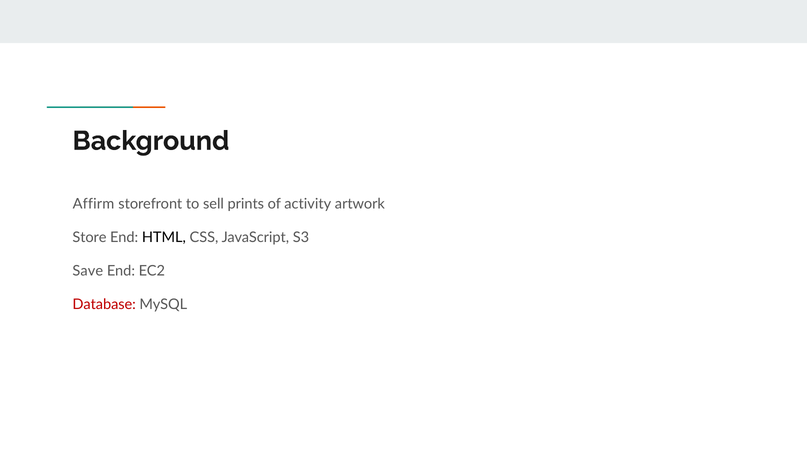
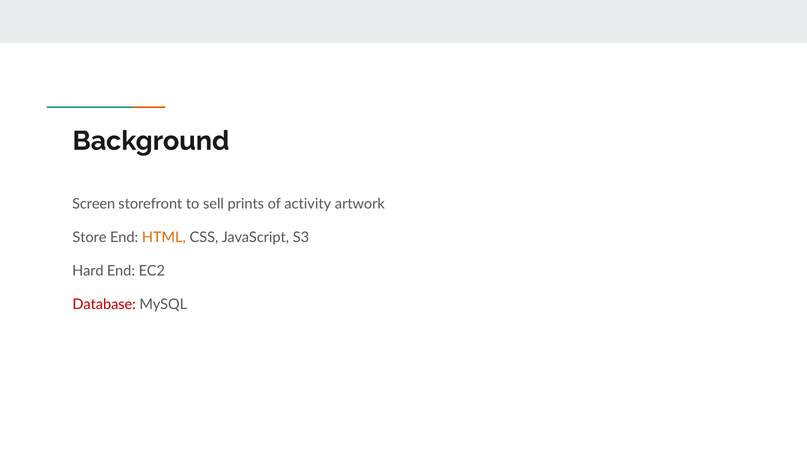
Affirm: Affirm -> Screen
HTML colour: black -> orange
Save: Save -> Hard
